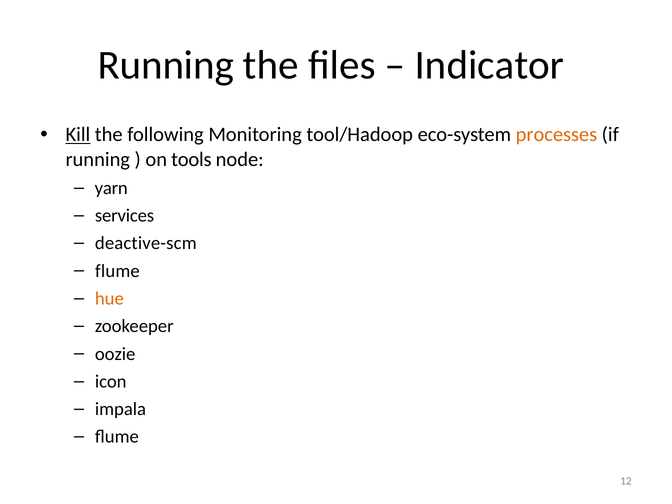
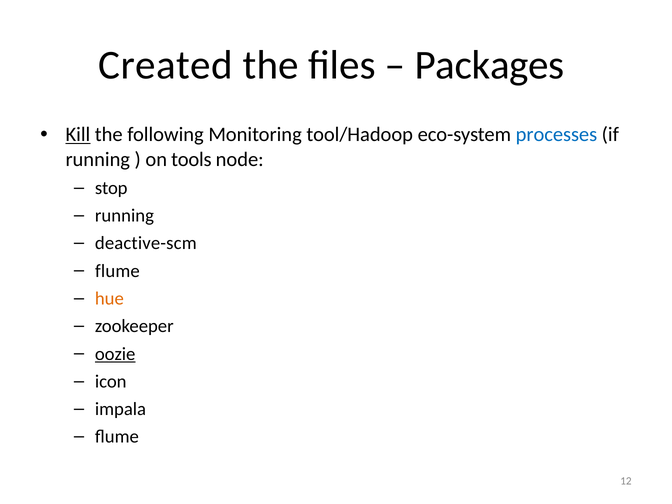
Running at (166, 65): Running -> Created
Indicator: Indicator -> Packages
processes colour: orange -> blue
yarn: yarn -> stop
services at (125, 216): services -> running
oozie underline: none -> present
